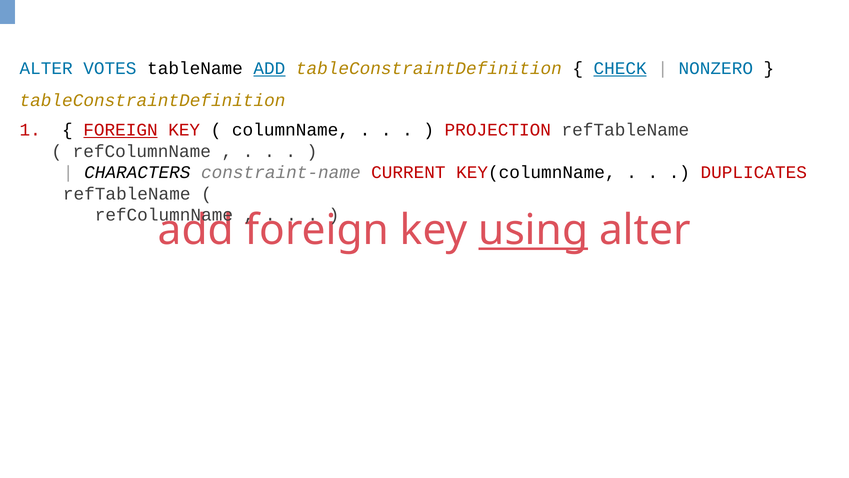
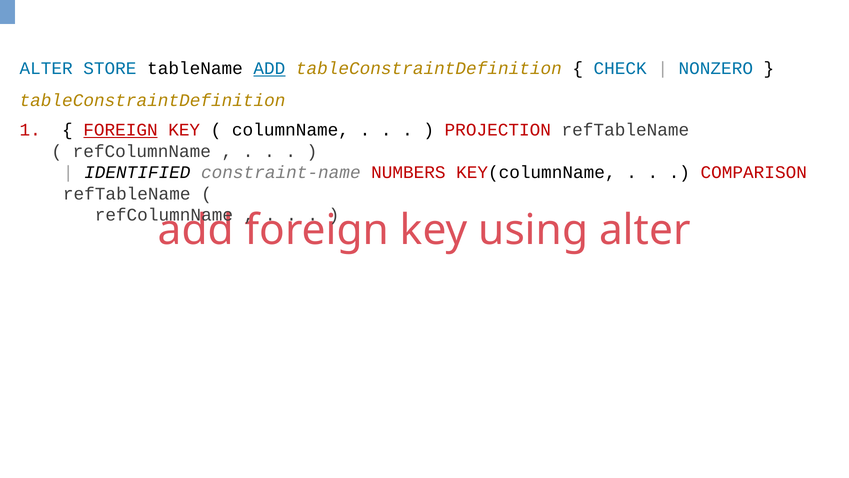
VOTES: VOTES -> STORE
CHECK underline: present -> none
CHARACTERS: CHARACTERS -> IDENTIFIED
CURRENT: CURRENT -> NUMBERS
DUPLICATES: DUPLICATES -> COMPARISON
using underline: present -> none
